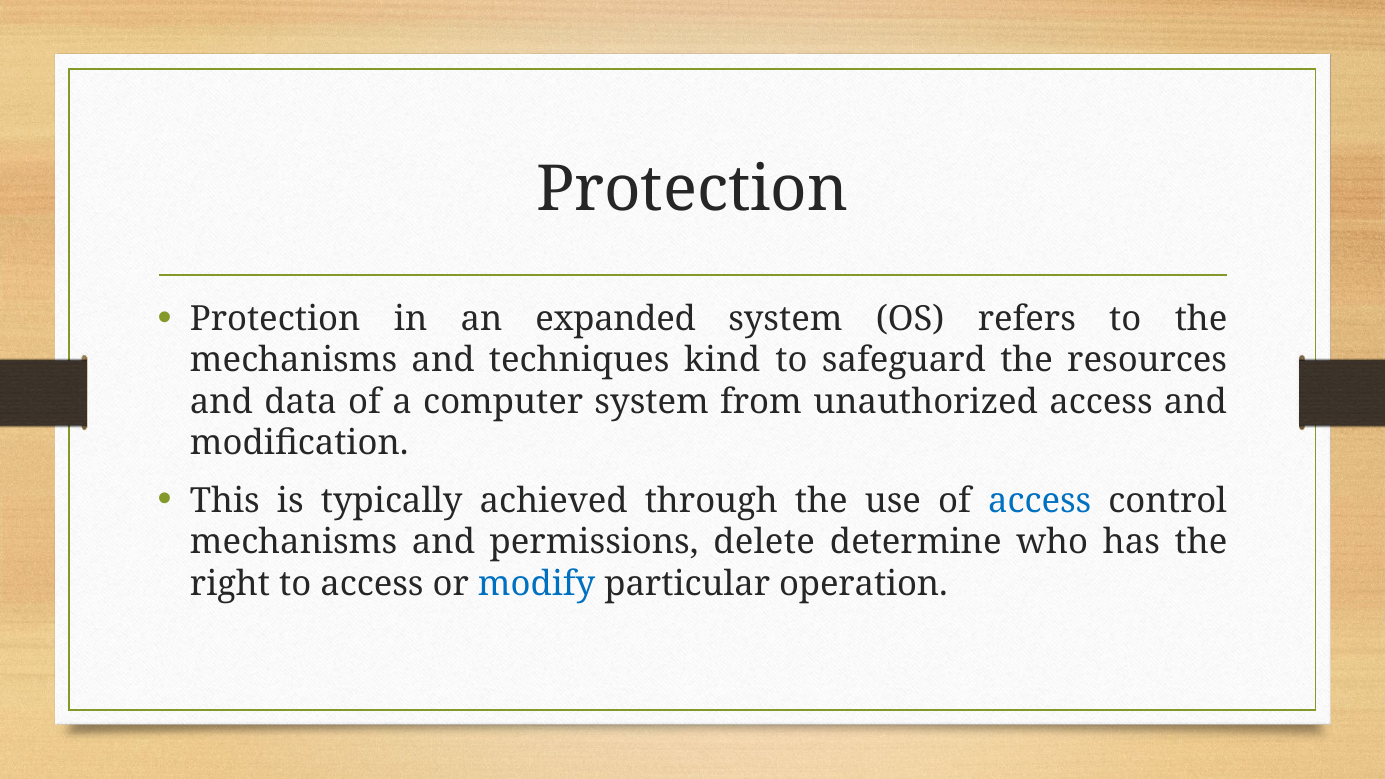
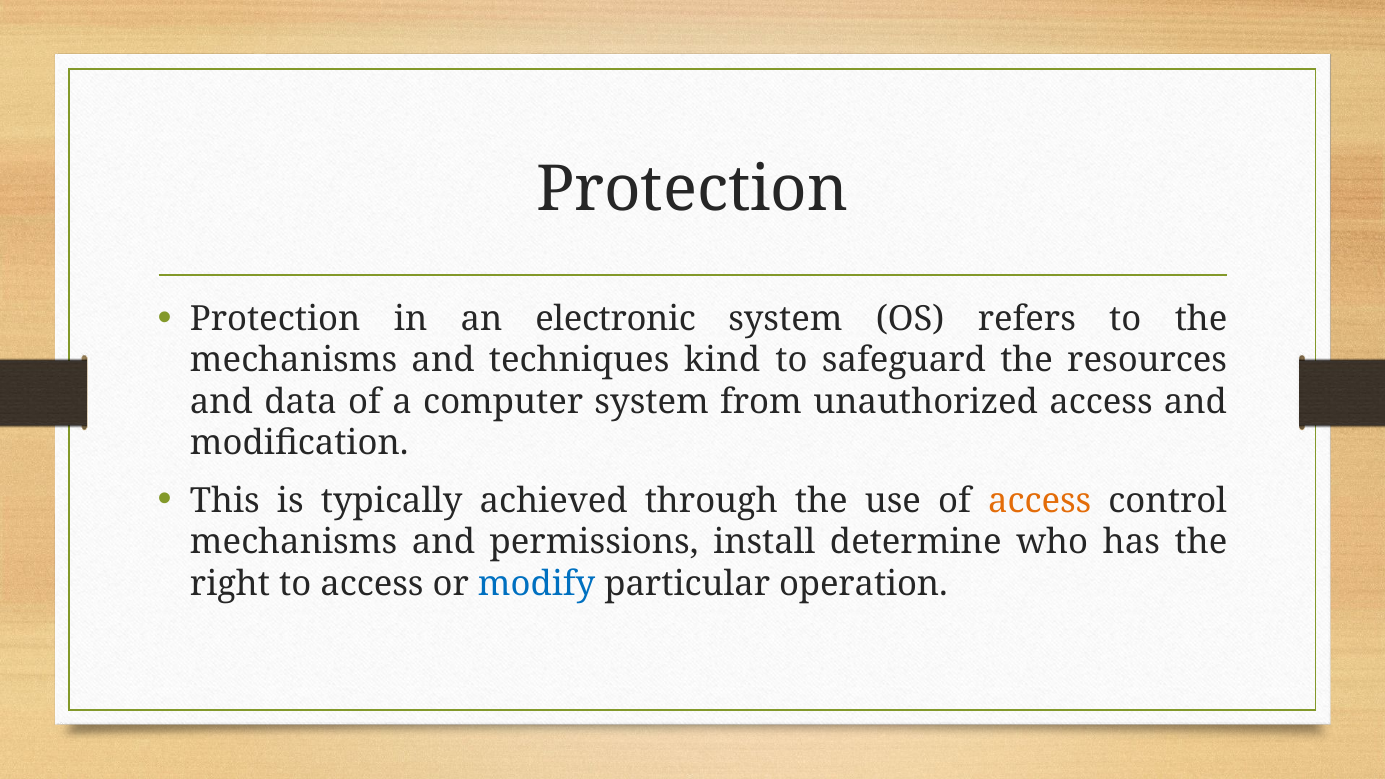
expanded: expanded -> electronic
access at (1040, 501) colour: blue -> orange
delete: delete -> install
